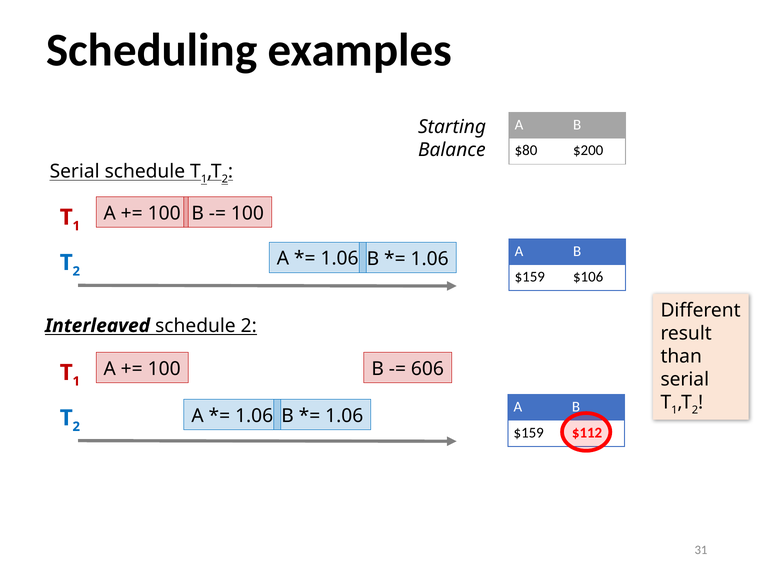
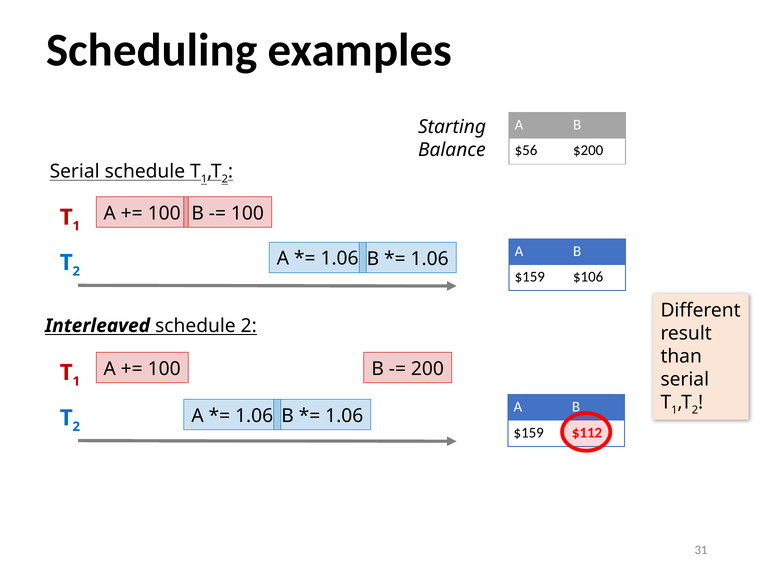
$80: $80 -> $56
606: 606 -> 200
